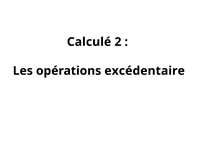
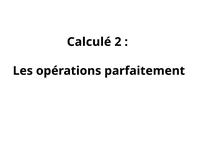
excédentaire: excédentaire -> parfaitement
